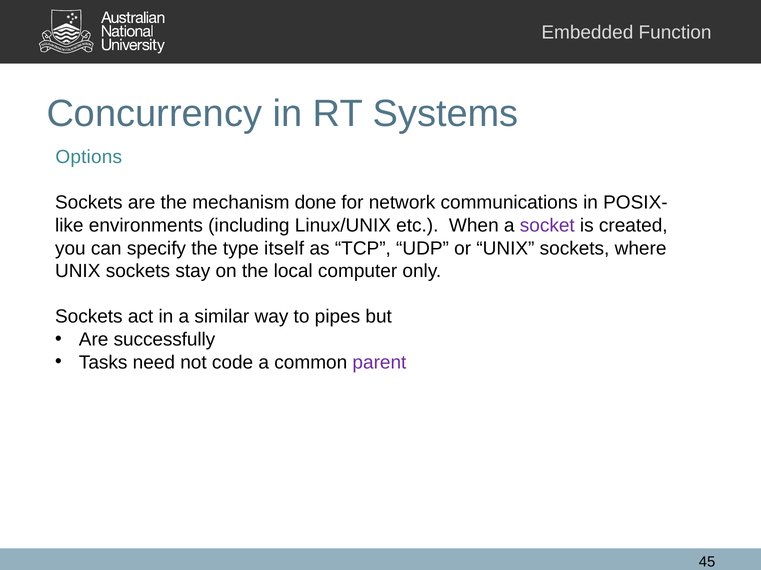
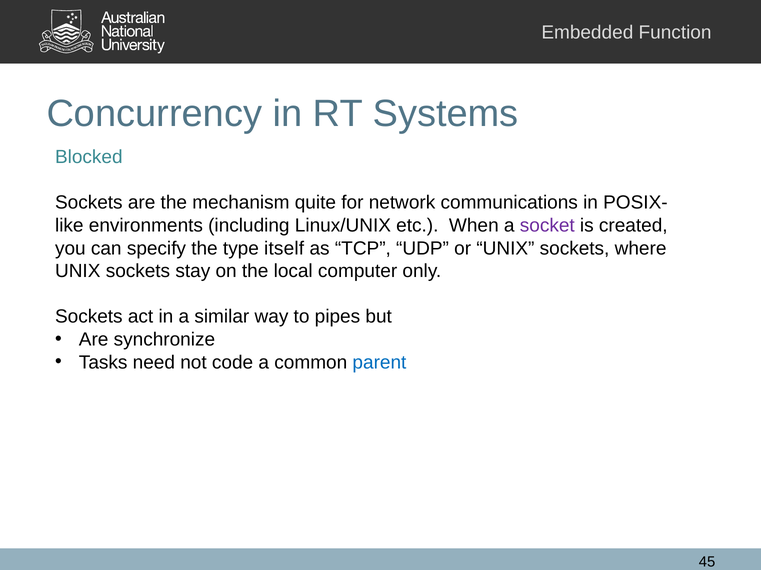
Options: Options -> Blocked
done: done -> quite
successfully: successfully -> synchronize
parent colour: purple -> blue
